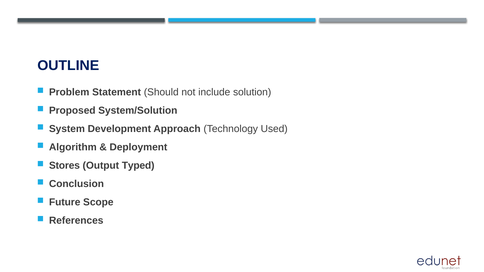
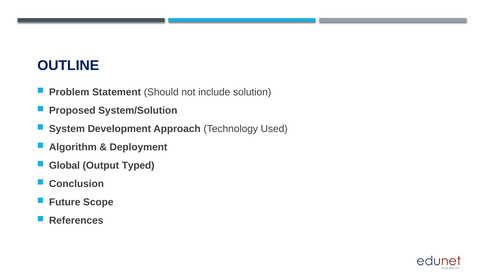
Stores: Stores -> Global
